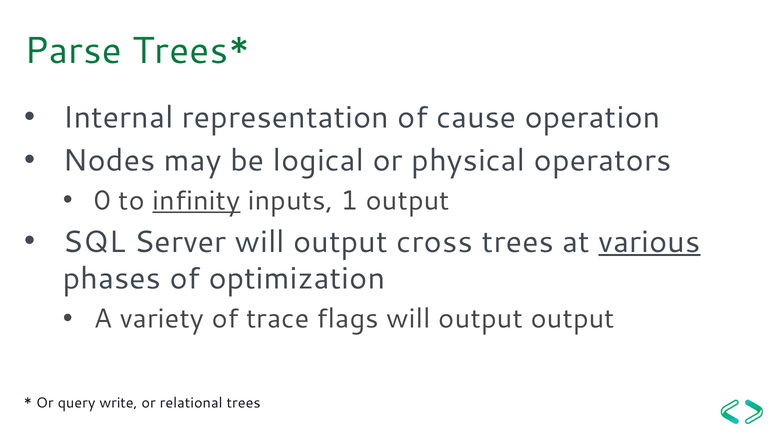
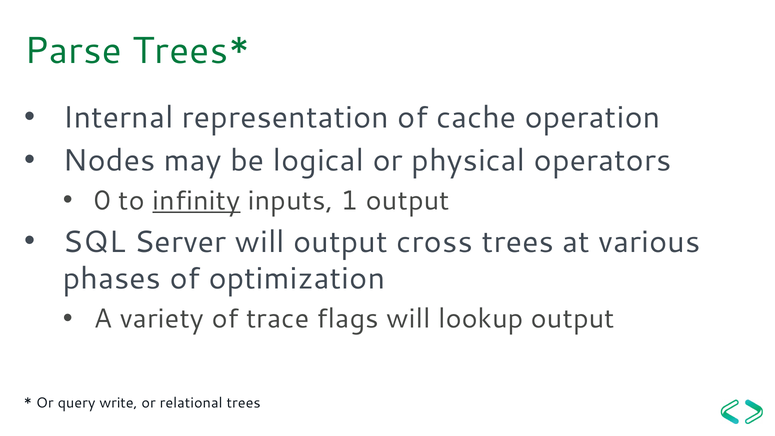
cause: cause -> cache
various underline: present -> none
flags will output: output -> lookup
